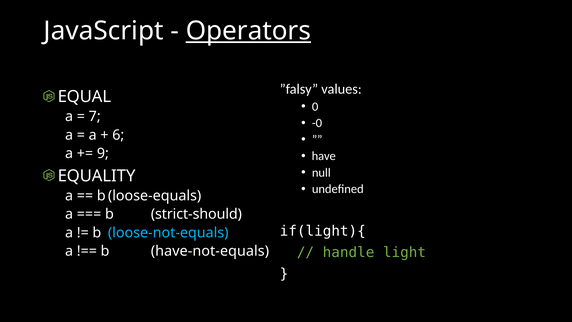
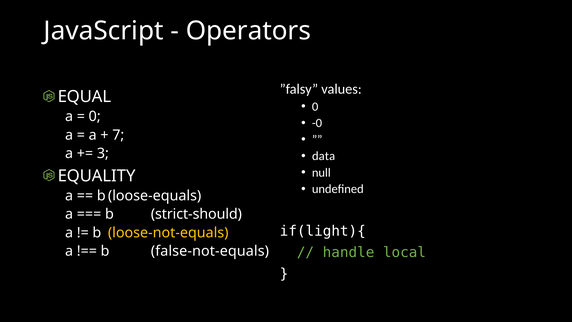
Operators underline: present -> none
7 at (95, 116): 7 -> 0
6: 6 -> 7
9: 9 -> 3
have: have -> data
loose-not-equals colour: light blue -> yellow
light: light -> local
have-not-equals: have-not-equals -> false-not-equals
